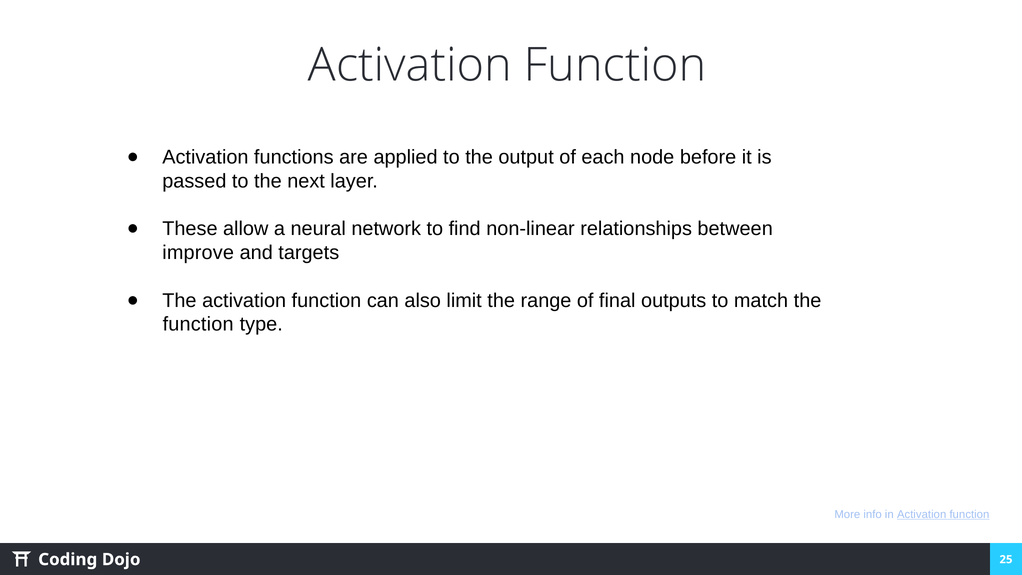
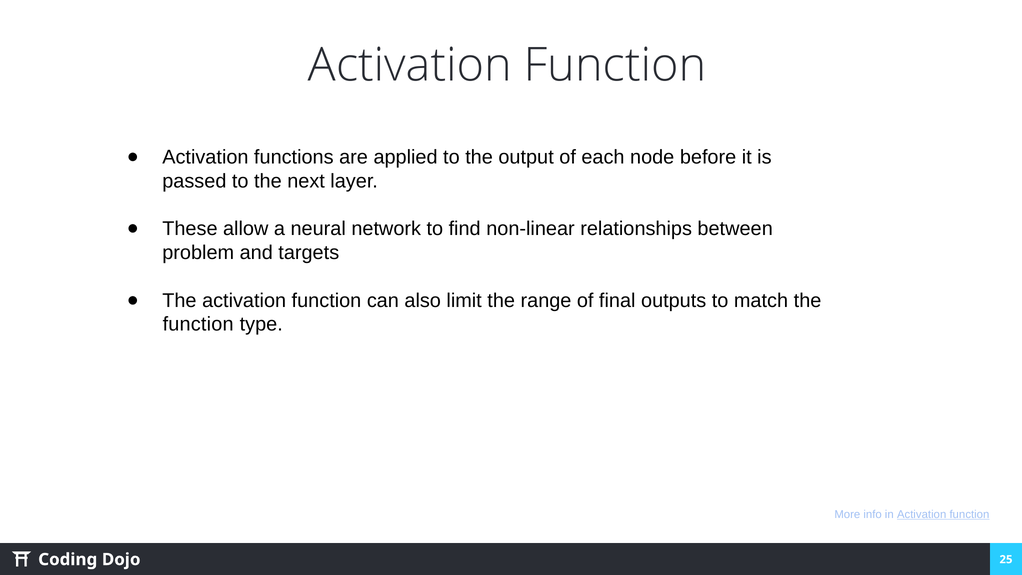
improve: improve -> problem
